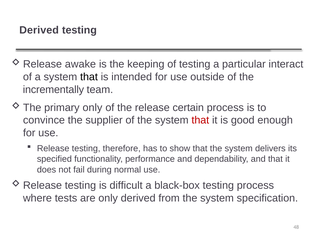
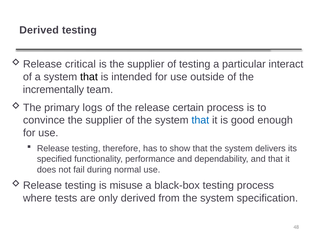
awake: awake -> critical
is the keeping: keeping -> supplier
primary only: only -> logs
that at (200, 121) colour: red -> blue
difficult: difficult -> misuse
